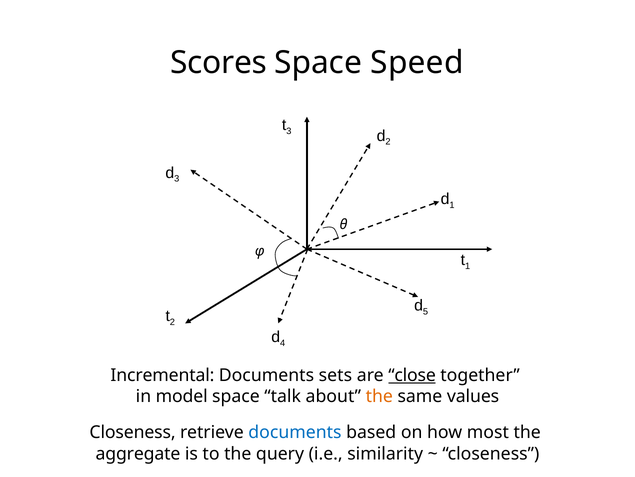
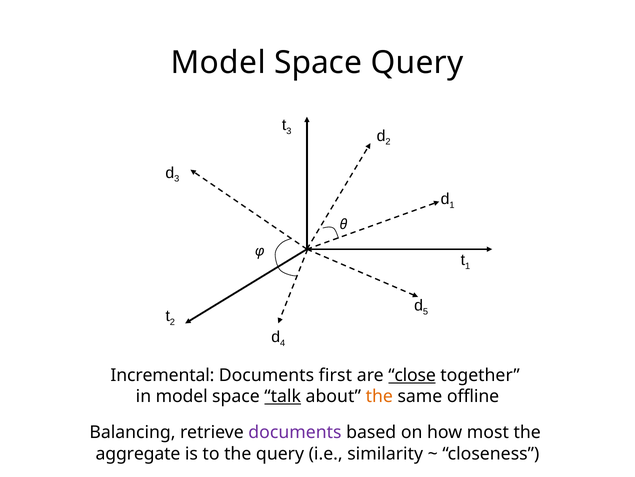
Scores at (219, 62): Scores -> Model
Space Speed: Speed -> Query
sets: sets -> first
talk underline: none -> present
values: values -> offline
Closeness at (133, 432): Closeness -> Balancing
documents at (295, 432) colour: blue -> purple
